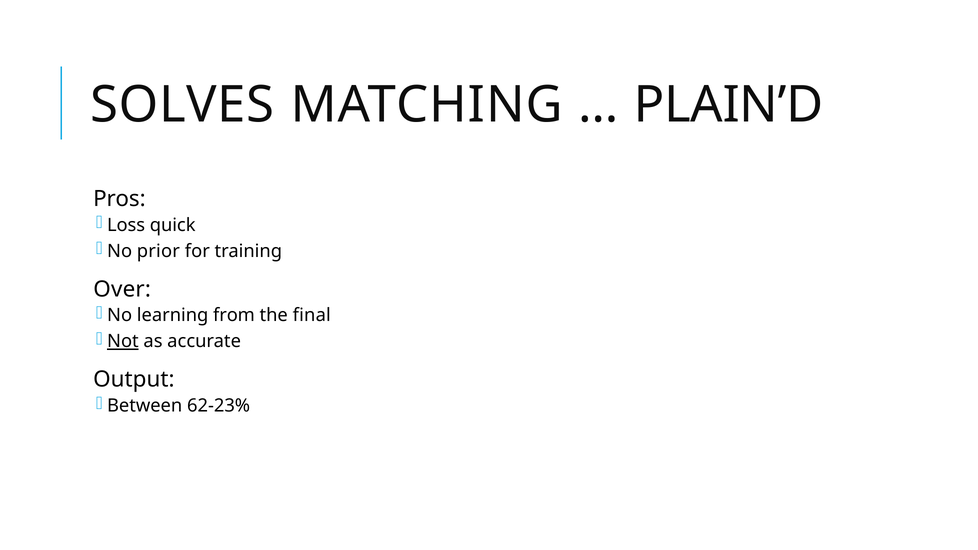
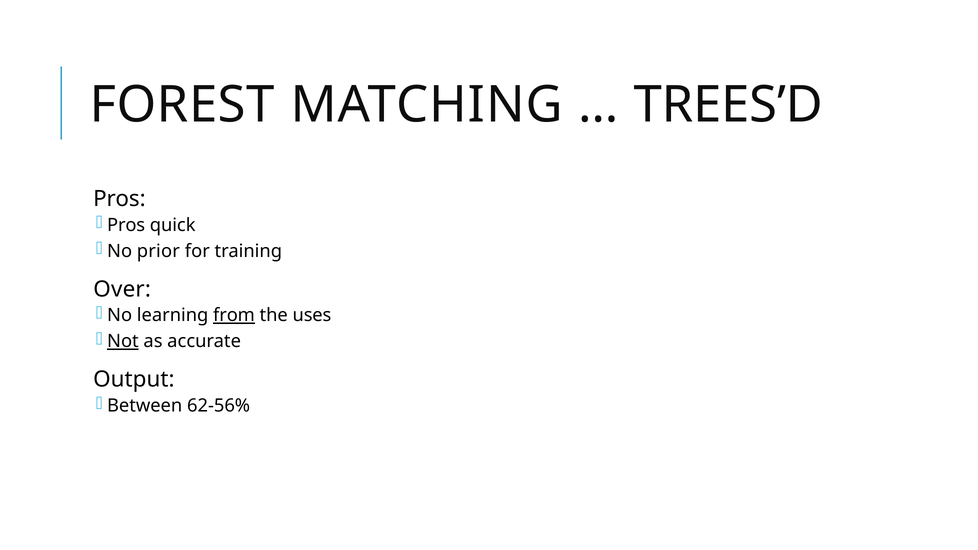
SOLVES: SOLVES -> FOREST
PLAIN’D: PLAIN’D -> TREES’D
Loss at (126, 225): Loss -> Pros
from underline: none -> present
final: final -> uses
62-23%: 62-23% -> 62-56%
